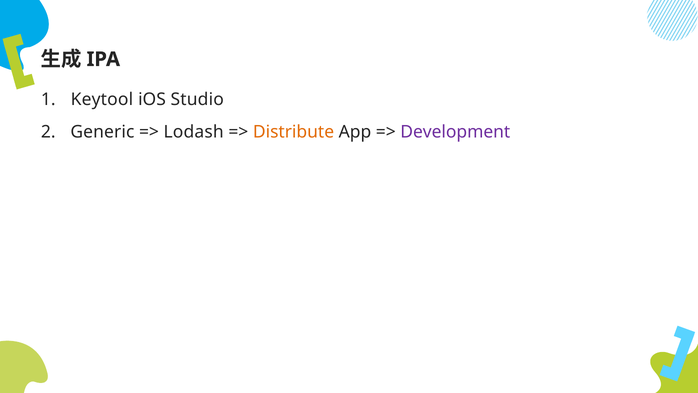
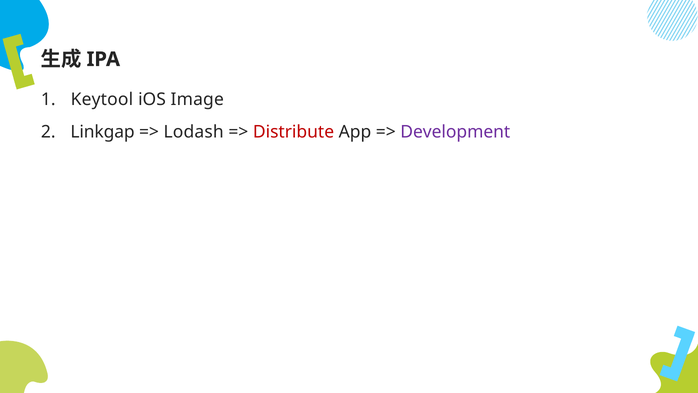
Studio: Studio -> Image
Generic: Generic -> Linkgap
Distribute colour: orange -> red
